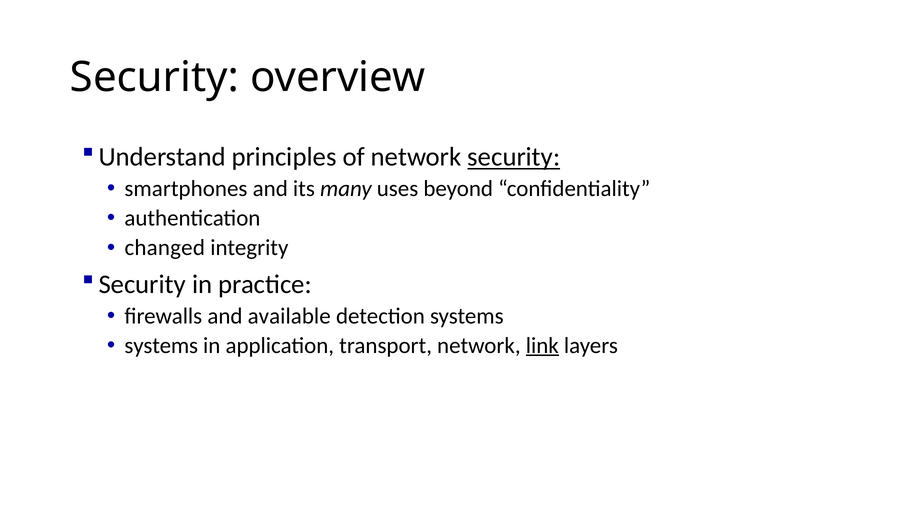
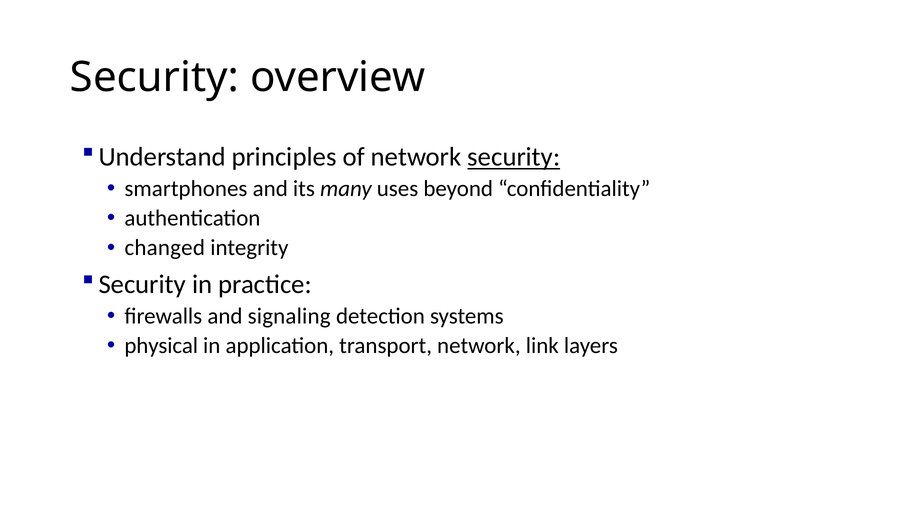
available: available -> signaling
systems at (161, 345): systems -> physical
link underline: present -> none
